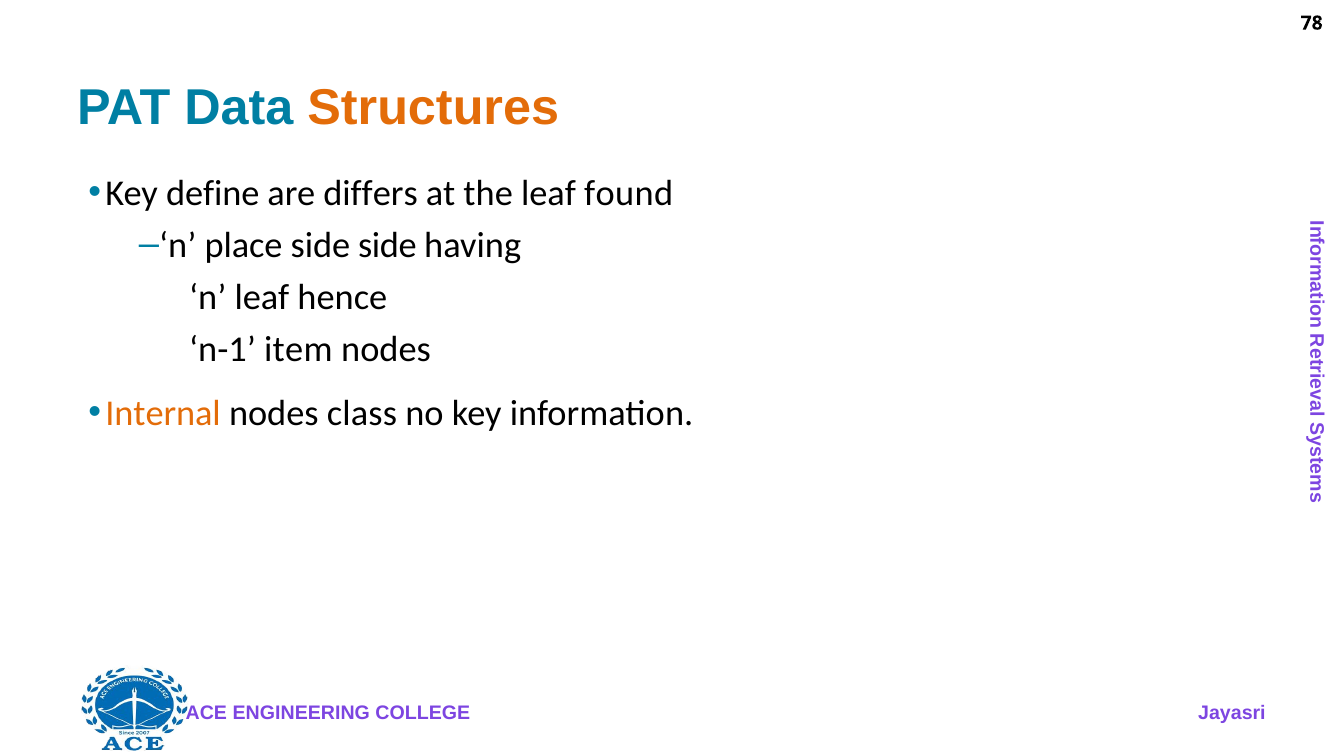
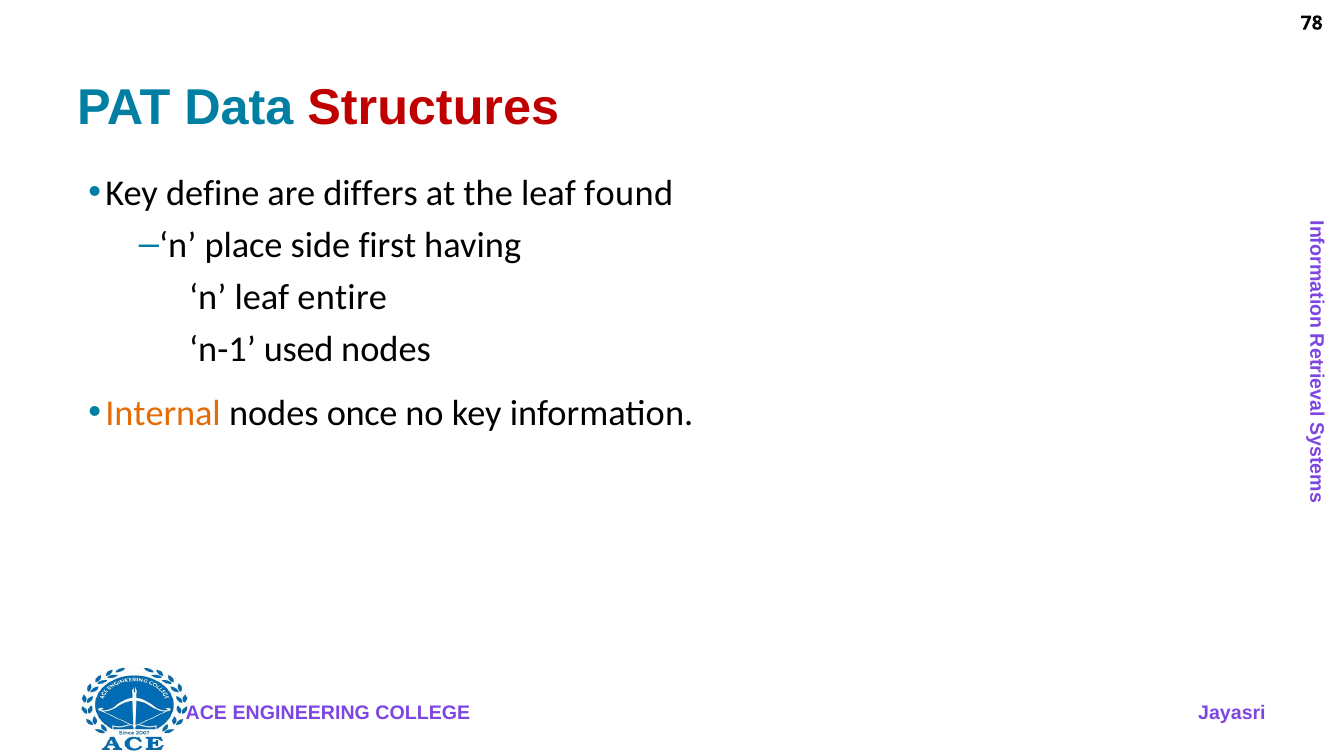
Structures colour: orange -> red
side side: side -> first
hence: hence -> entire
item: item -> used
class: class -> once
